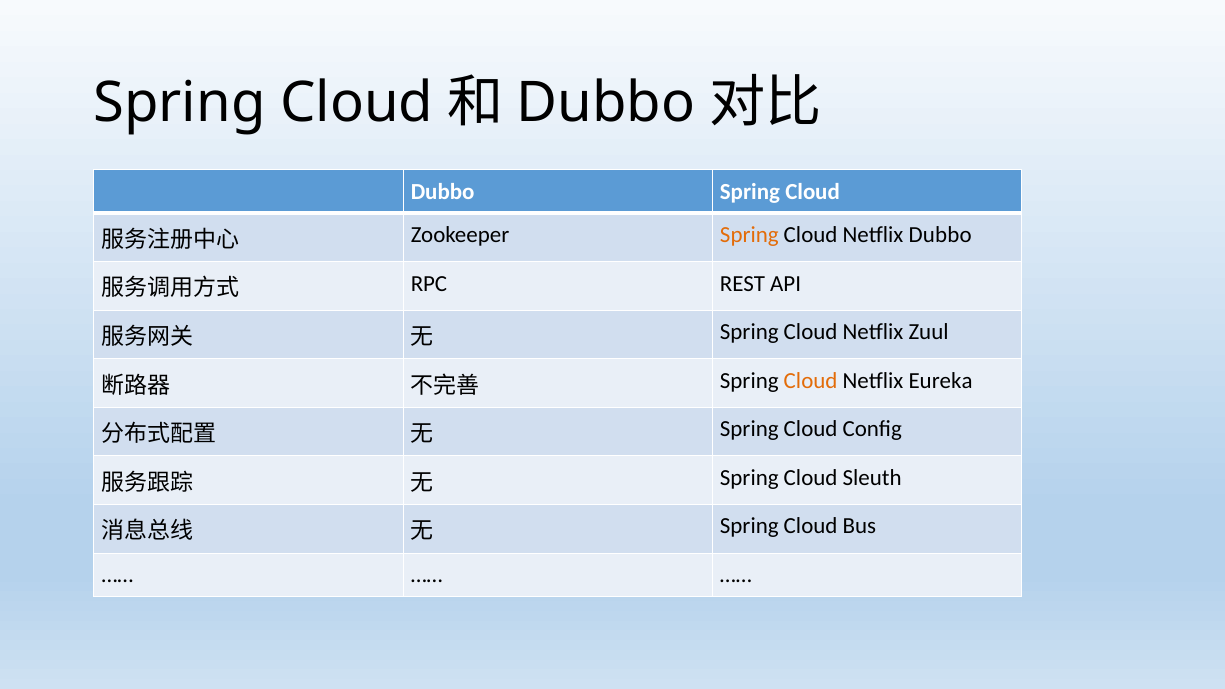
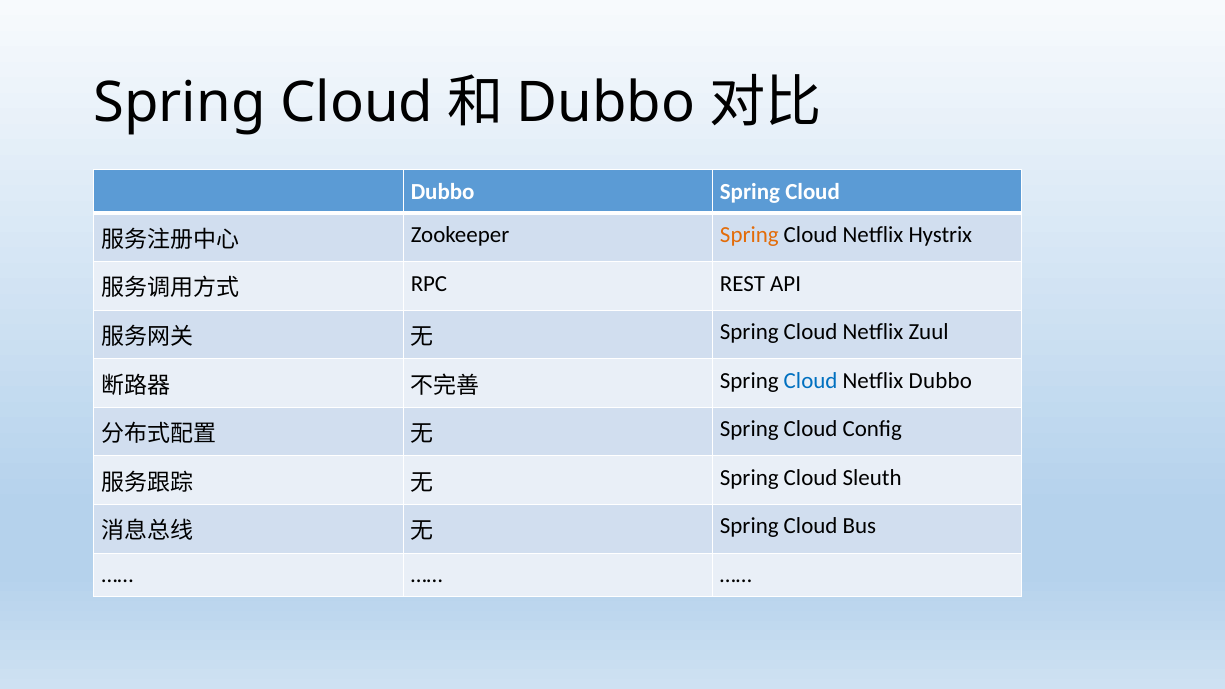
Netflix Dubbo: Dubbo -> Hystrix
Cloud at (811, 381) colour: orange -> blue
Netflix Eureka: Eureka -> Dubbo
